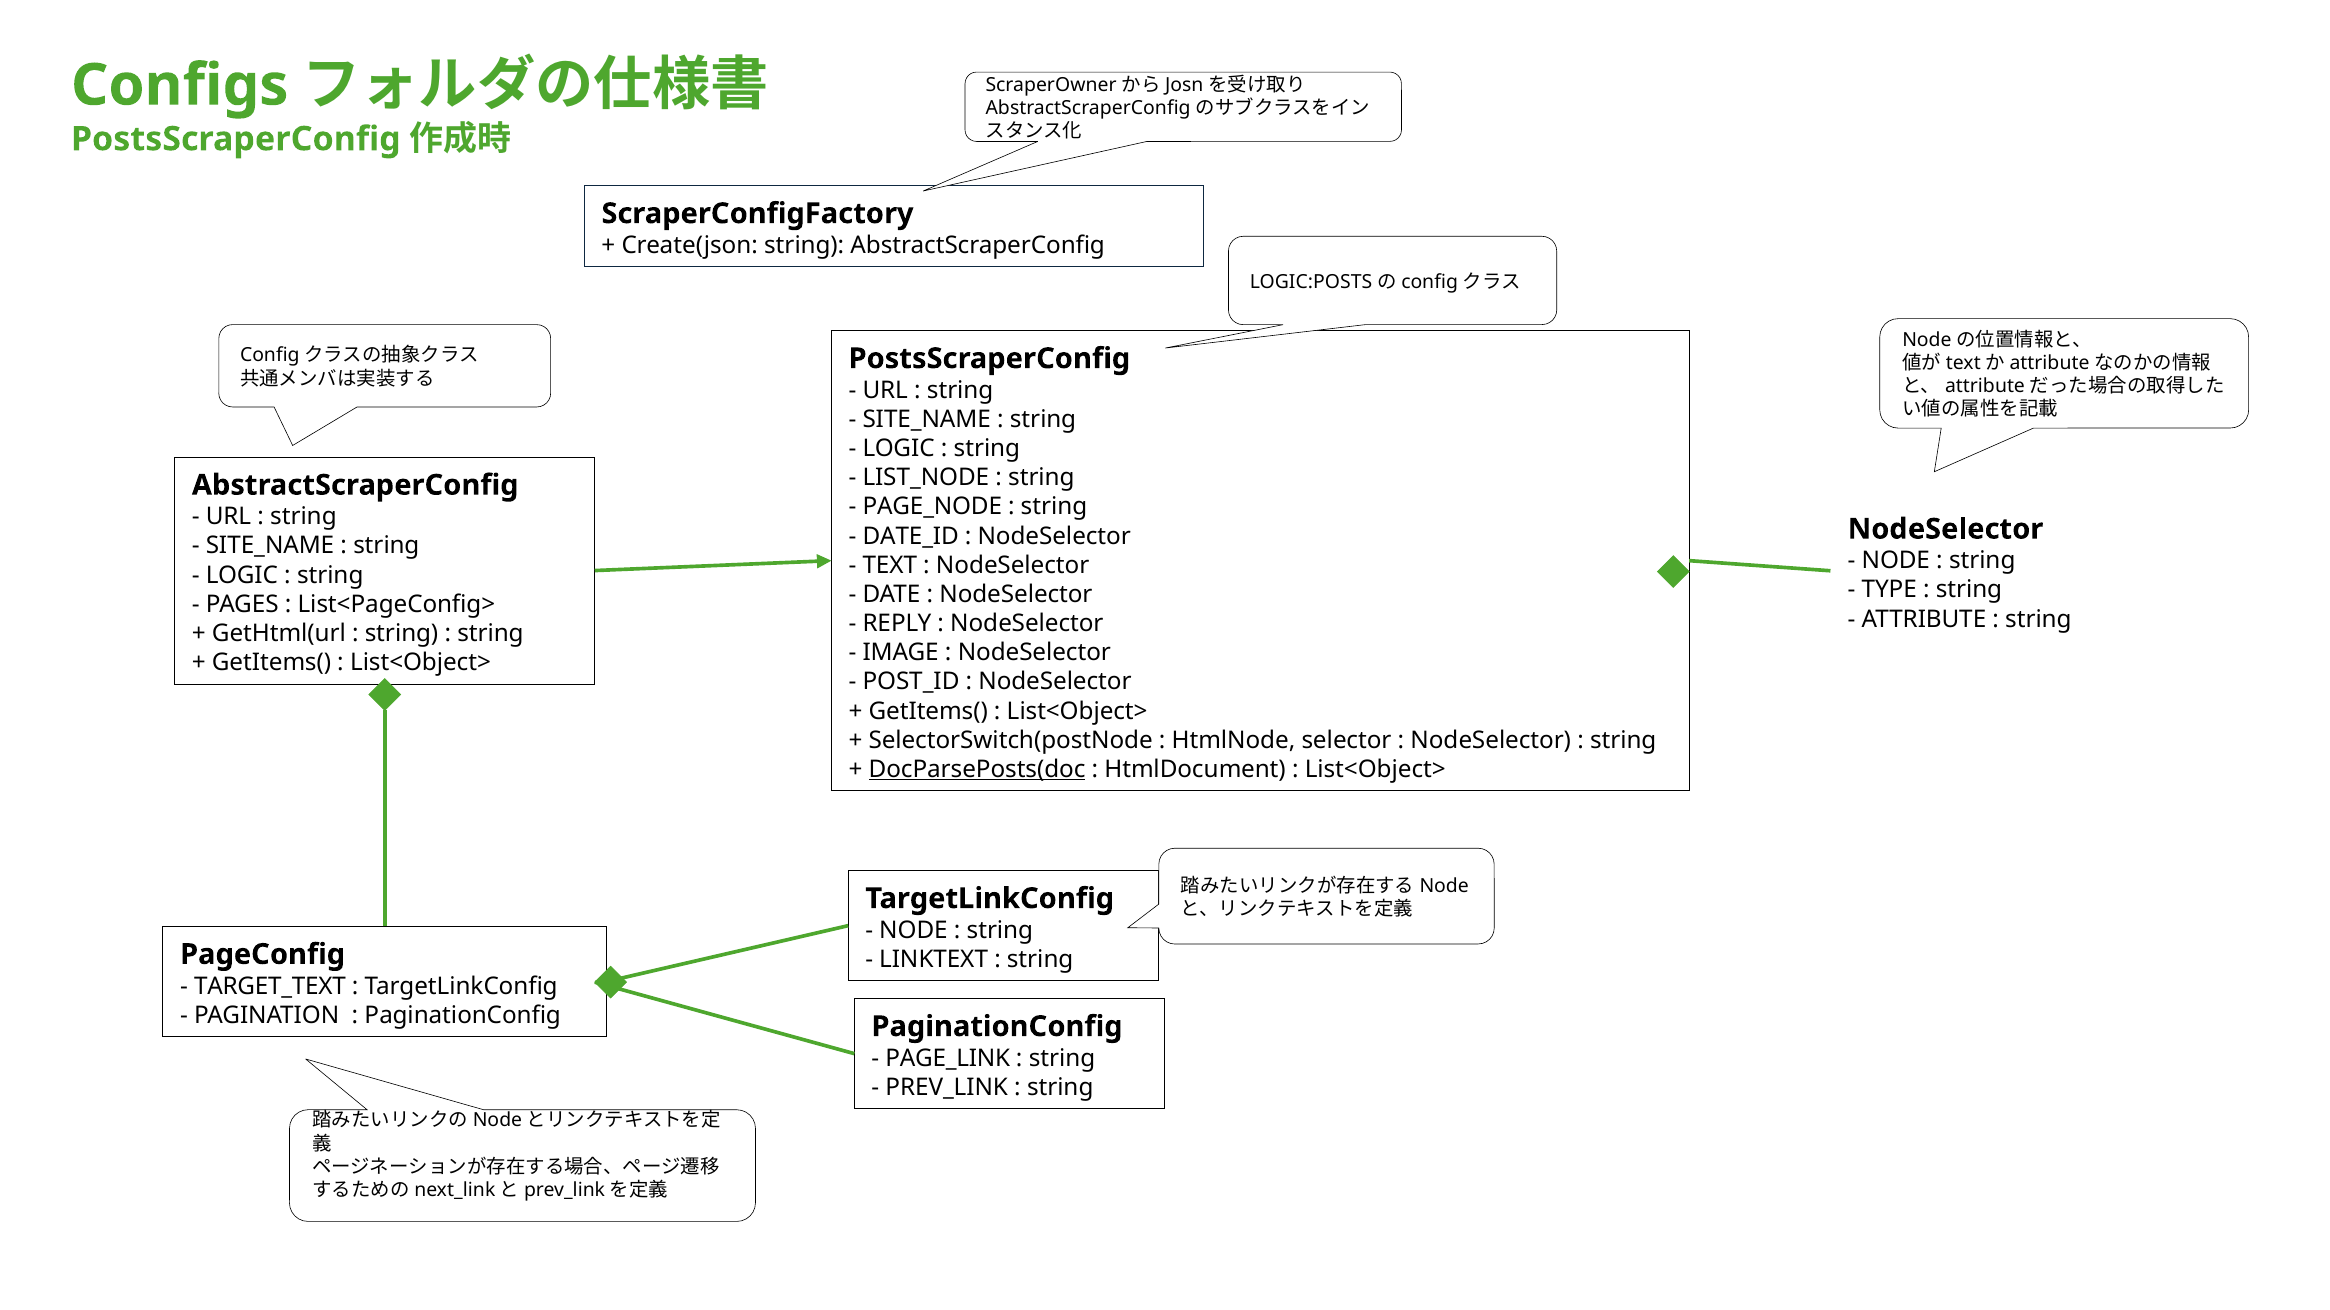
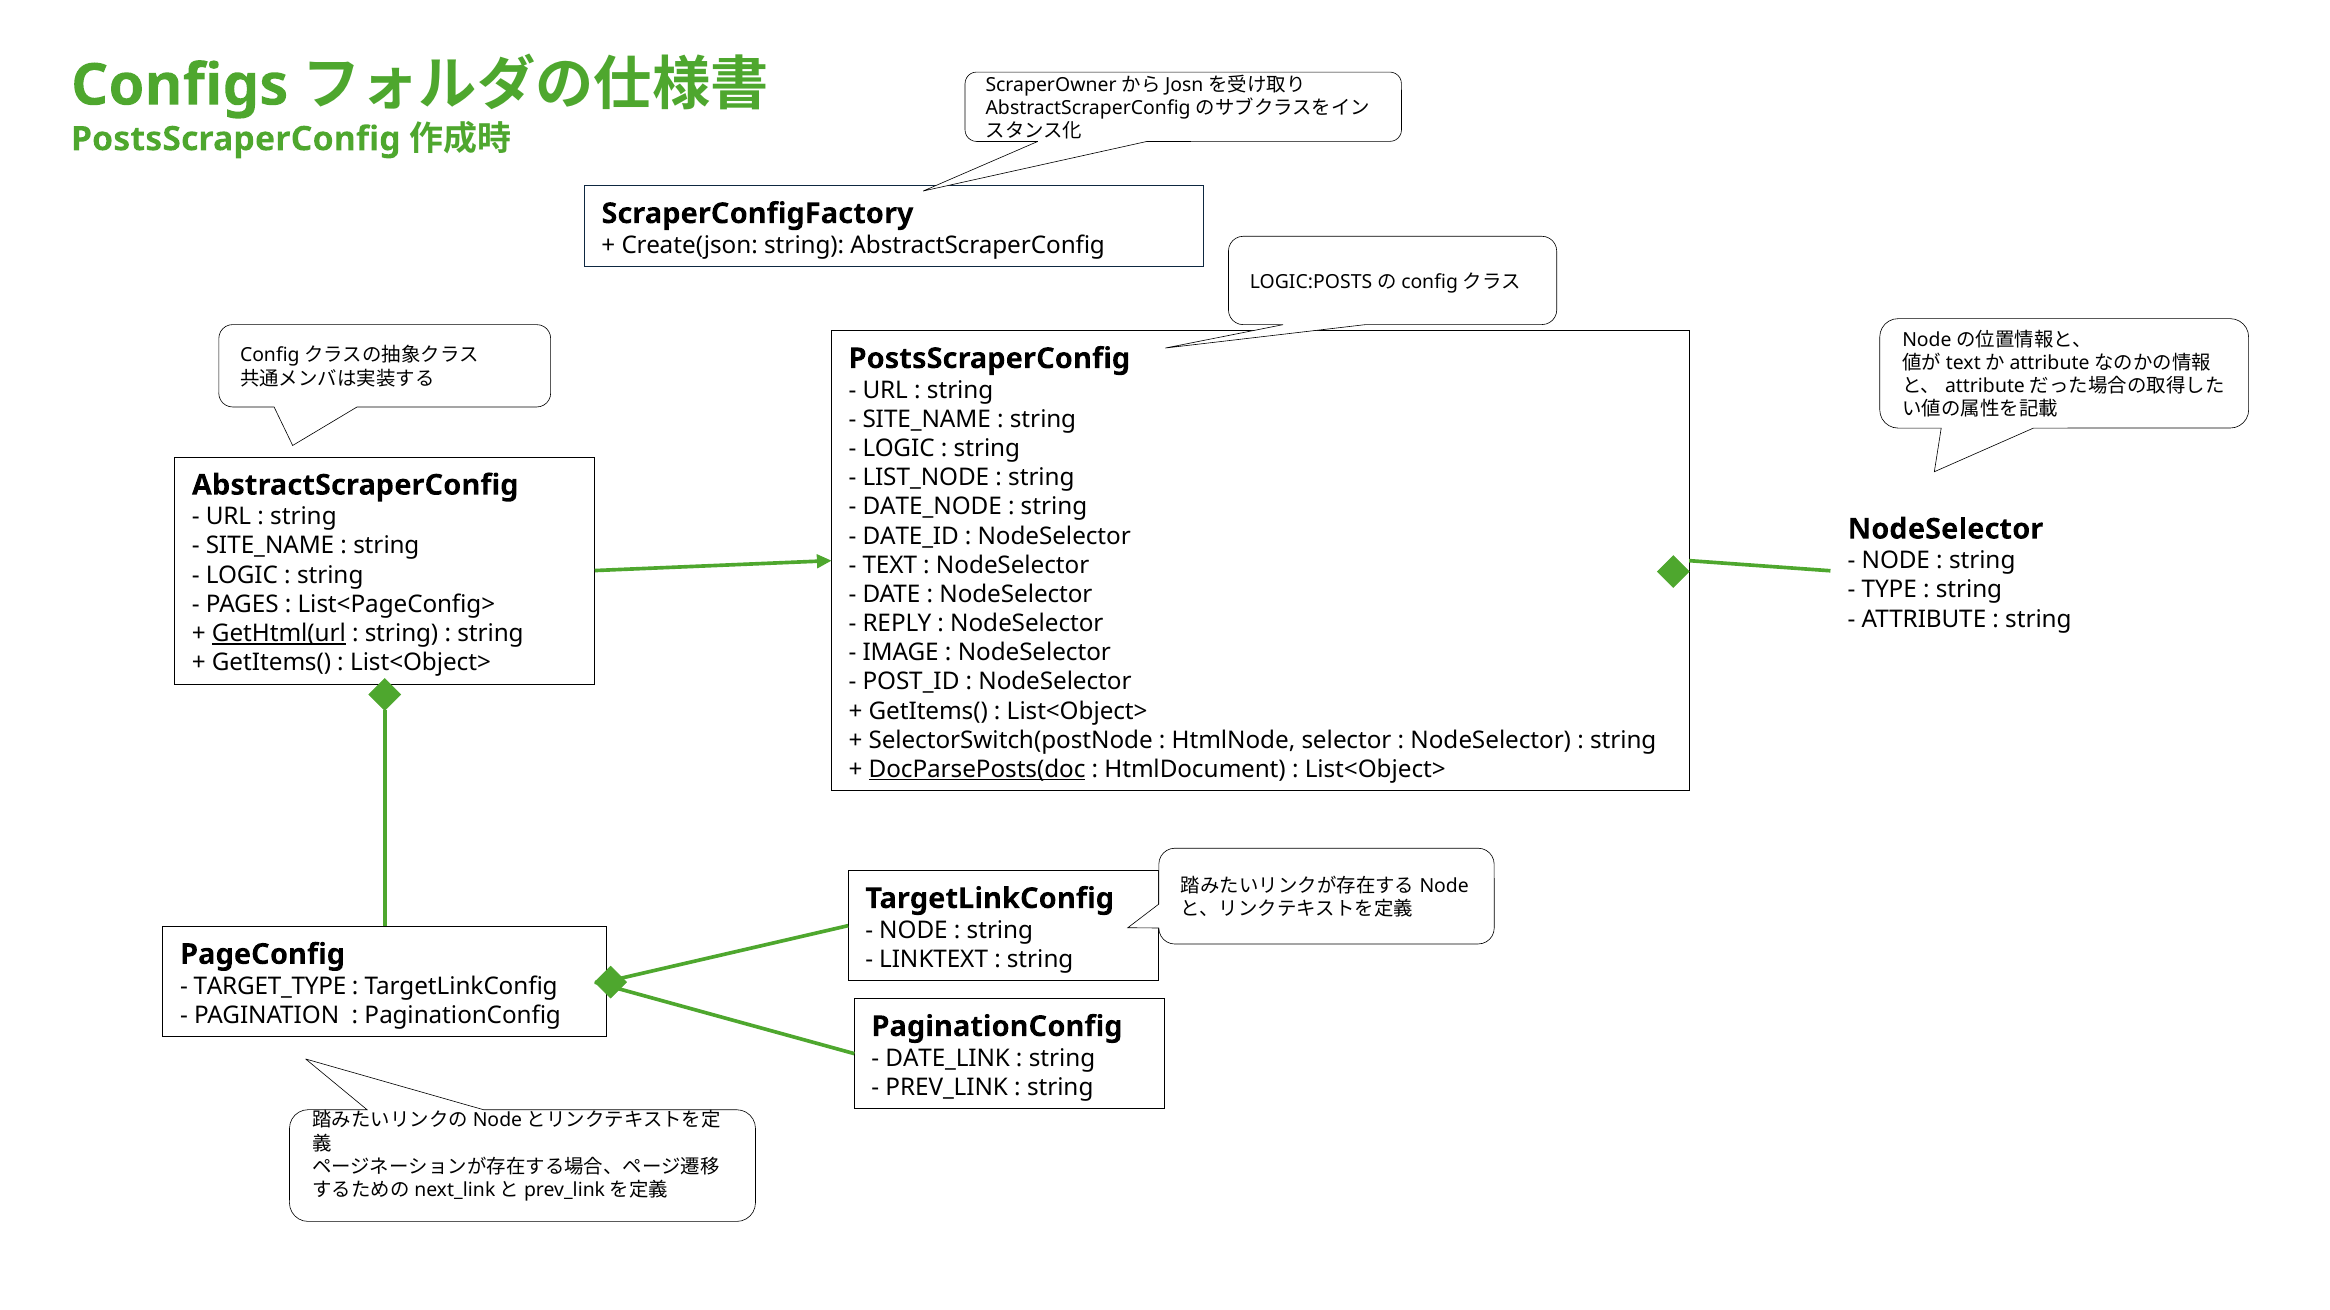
PAGE_NODE: PAGE_NODE -> DATE_NODE
GetHtml(url underline: none -> present
TARGET_TEXT: TARGET_TEXT -> TARGET_TYPE
PAGE_LINK: PAGE_LINK -> DATE_LINK
